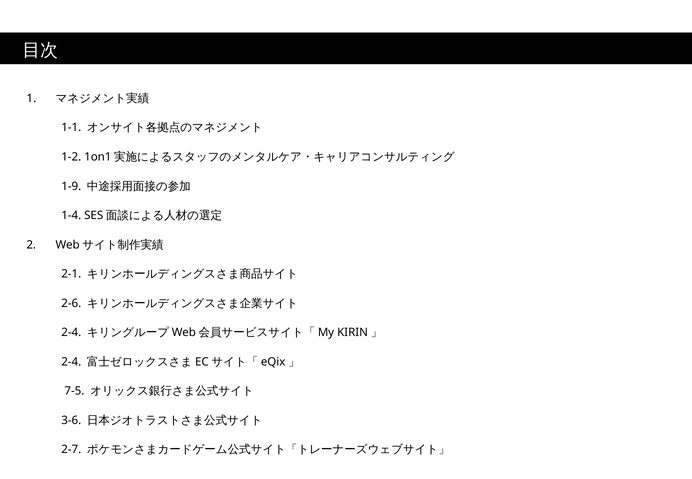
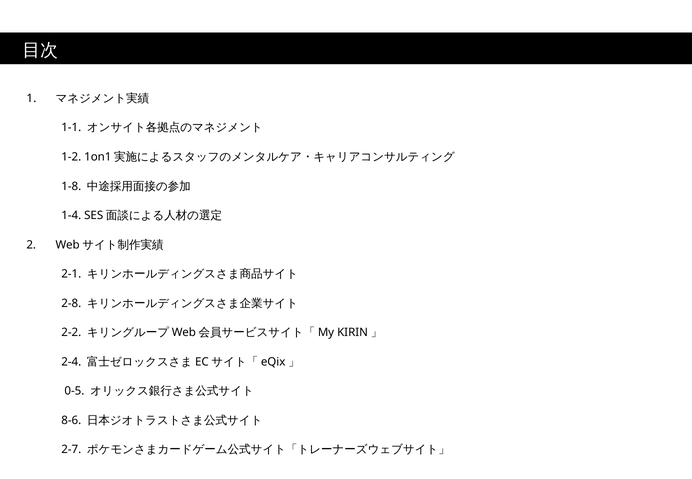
1-9: 1-9 -> 1-8
2-6: 2-6 -> 2-8
2-4 at (71, 333): 2-4 -> 2-2
7-5: 7-5 -> 0-5
3-6: 3-6 -> 8-6
